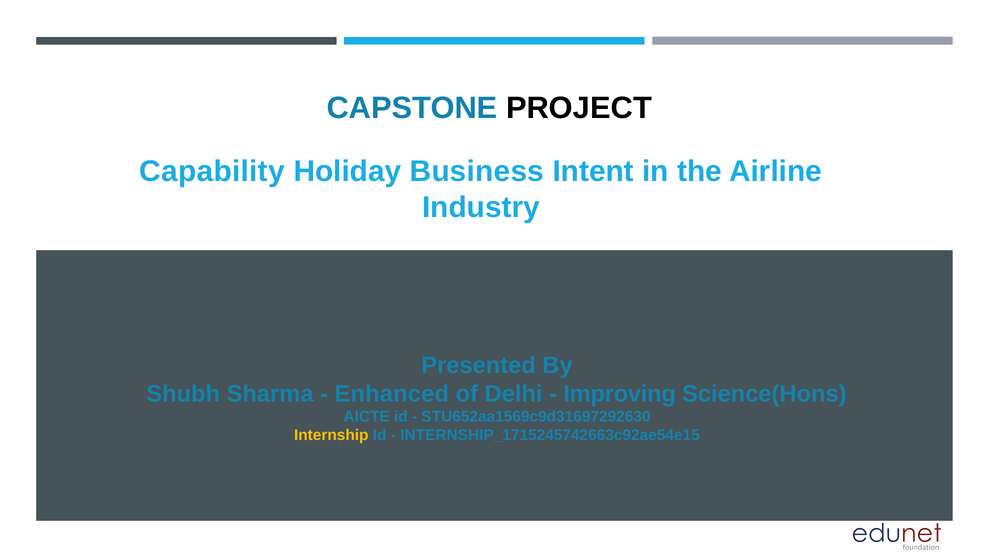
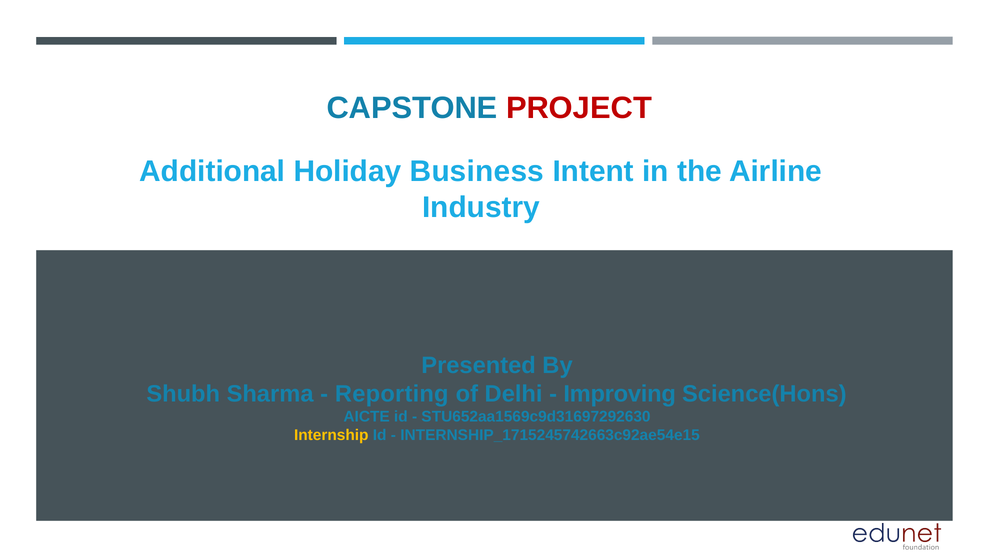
PROJECT colour: black -> red
Capability: Capability -> Additional
Enhanced: Enhanced -> Reporting
